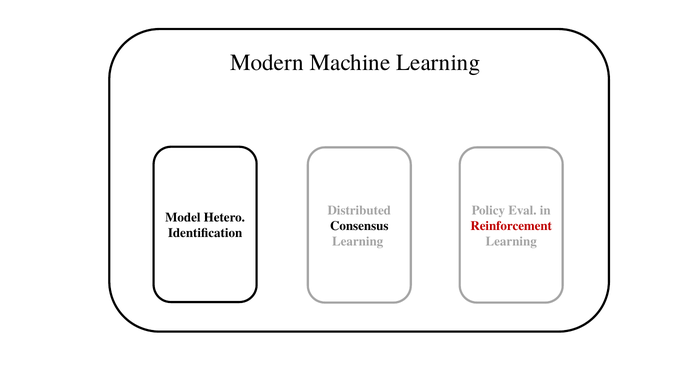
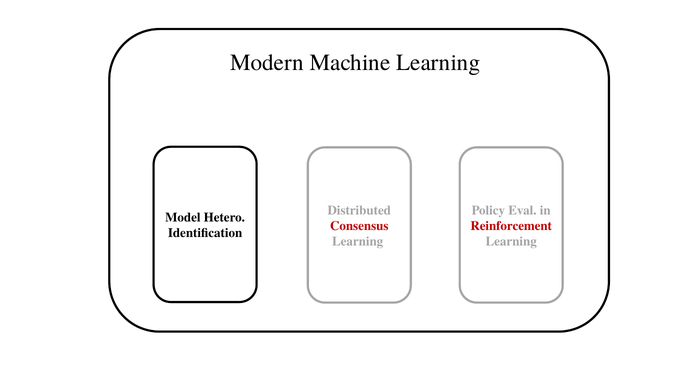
Consensus colour: black -> red
